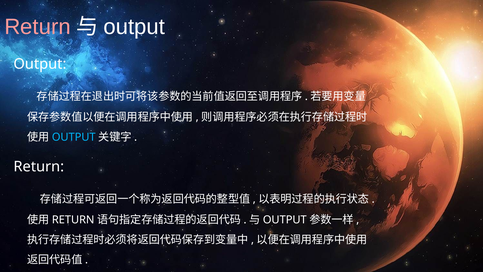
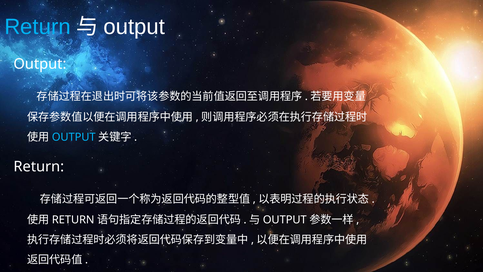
Return at (38, 27) colour: pink -> light blue
